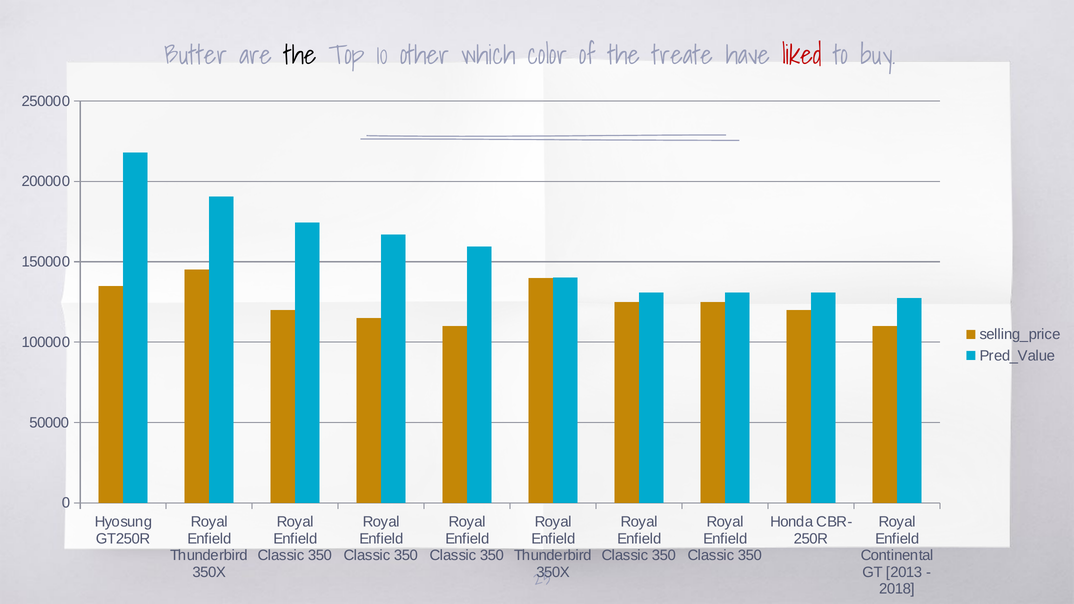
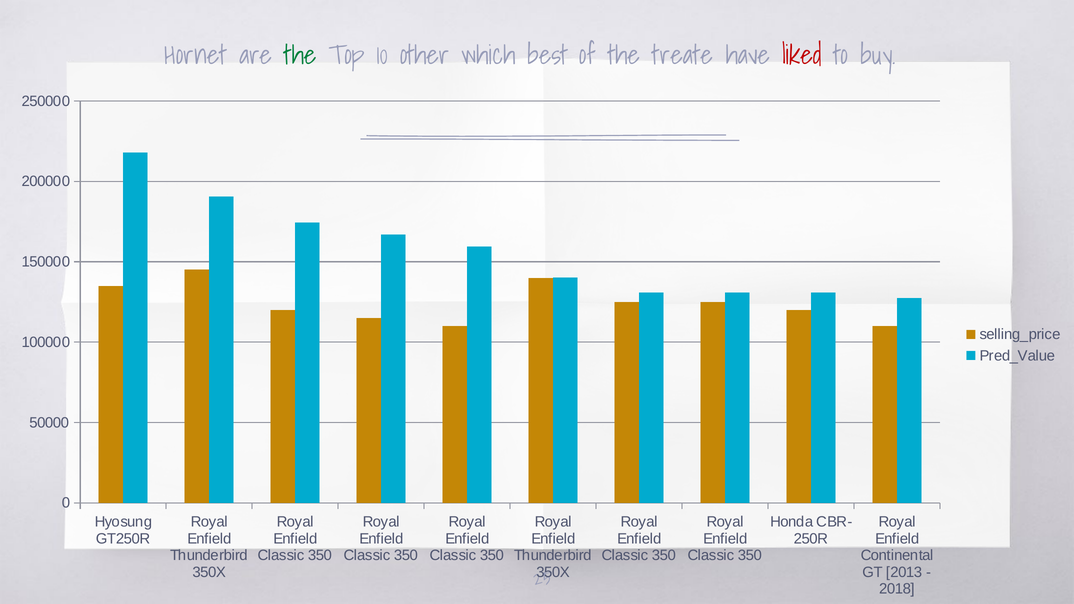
Butter: Butter -> Hornet
the at (300, 55) colour: black -> green
color: color -> best
